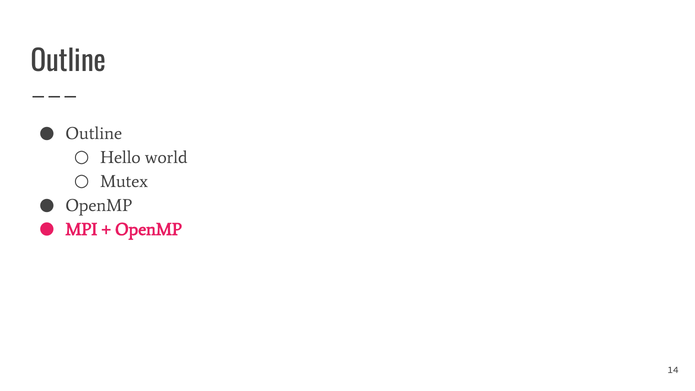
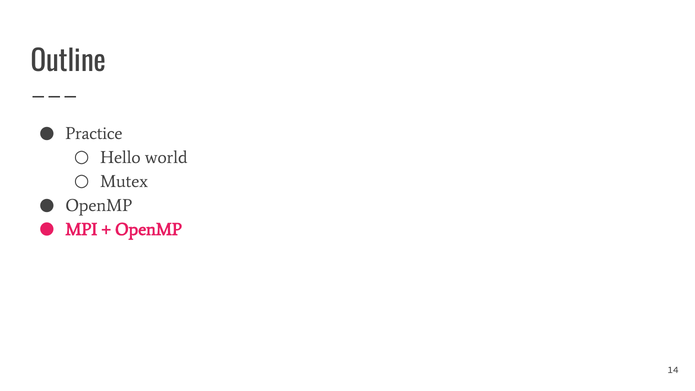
Outline at (94, 133): Outline -> Practice
